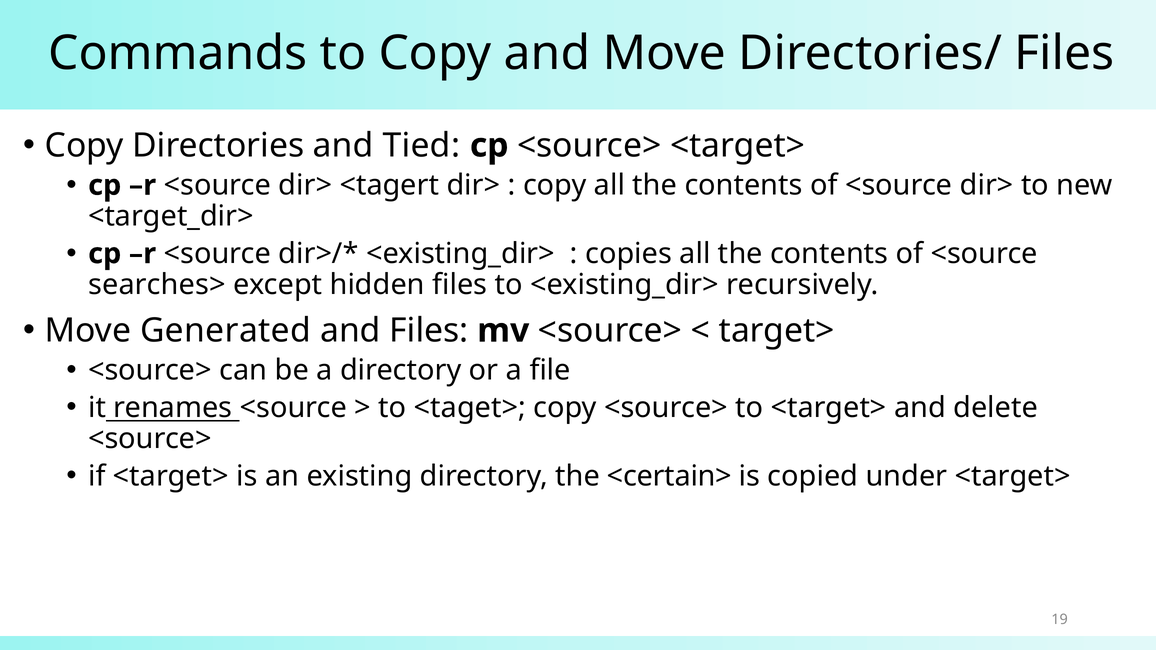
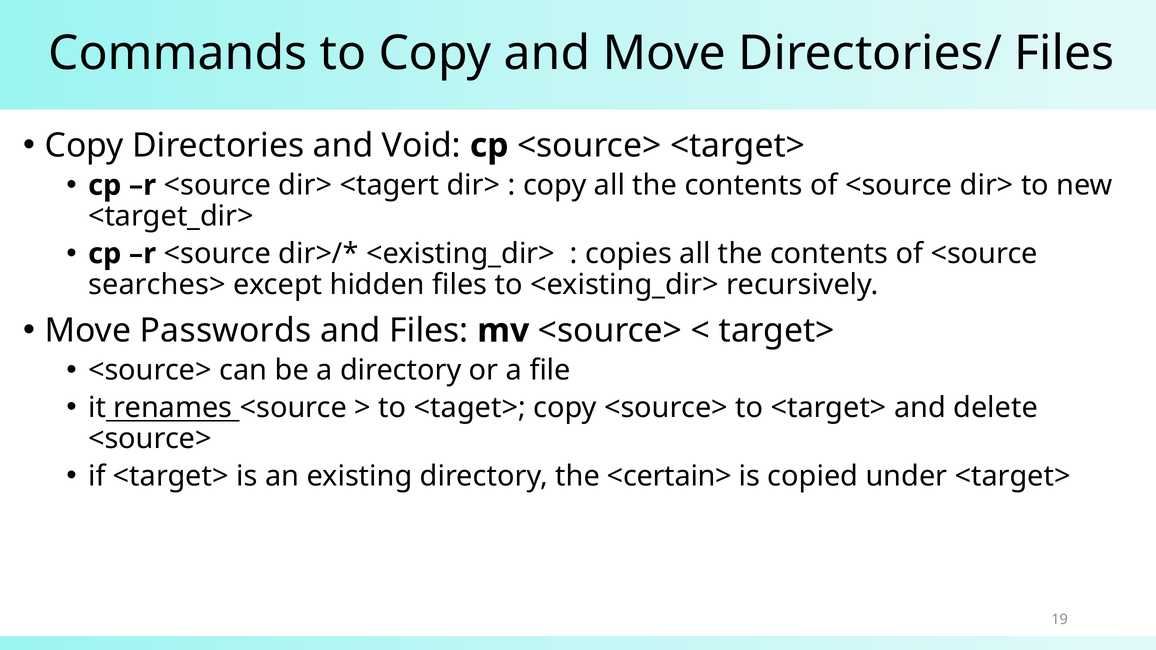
Tied: Tied -> Void
Generated: Generated -> Passwords
